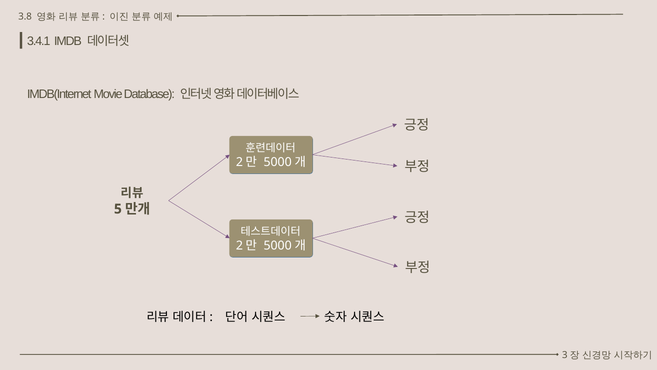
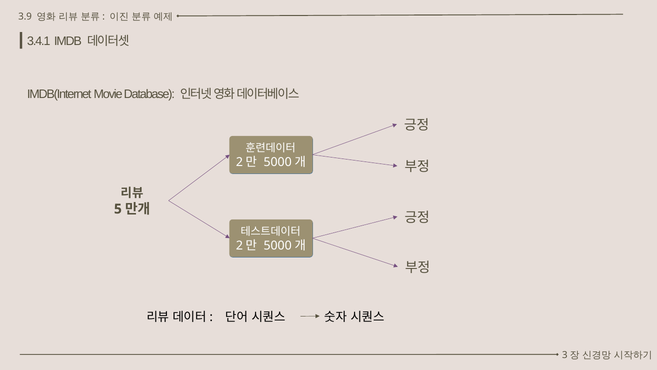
3.8: 3.8 -> 3.9
